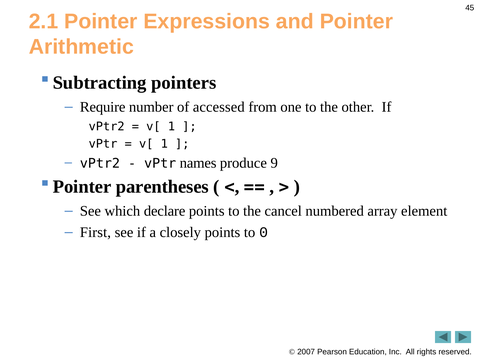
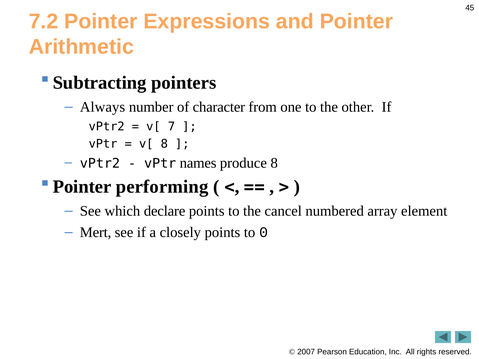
2.1: 2.1 -> 7.2
Require: Require -> Always
accessed: accessed -> character
1 at (171, 127): 1 -> 7
1 at (164, 144): 1 -> 8
produce 9: 9 -> 8
parentheses: parentheses -> performing
First: First -> Mert
